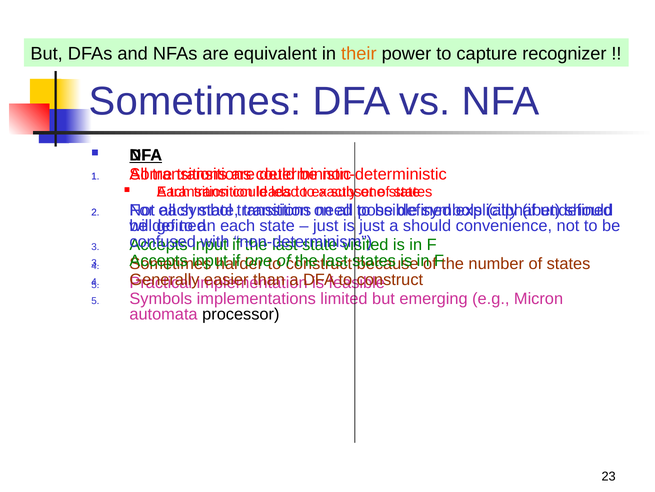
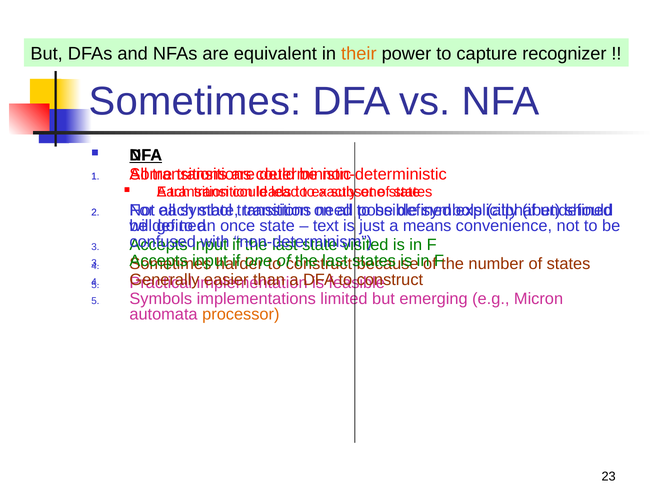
each at (238, 226): each -> once
just at (326, 226): just -> text
a should: should -> means
processor colour: black -> orange
